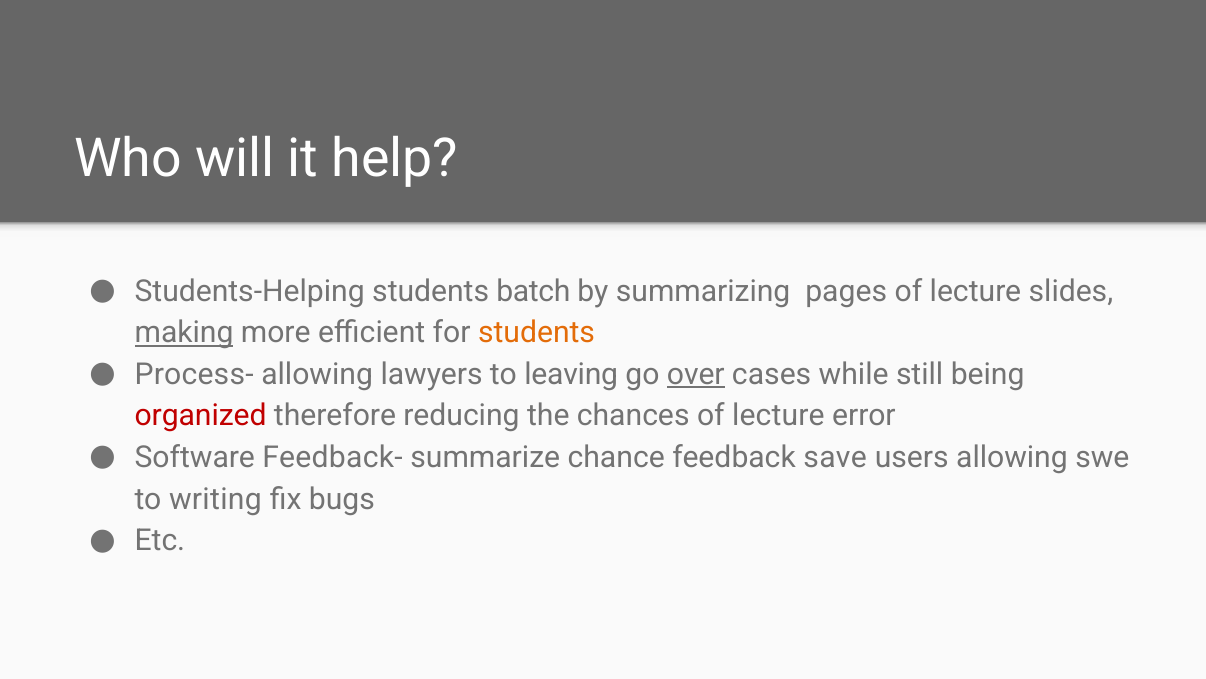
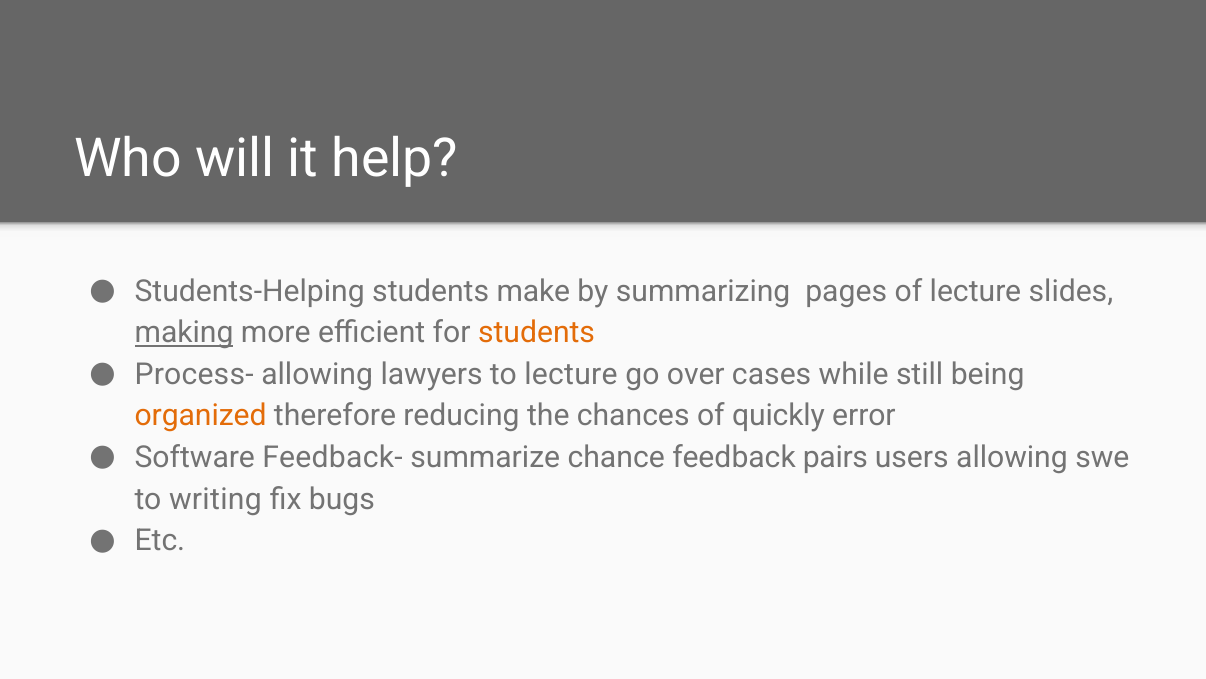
batch: batch -> make
to leaving: leaving -> lecture
over underline: present -> none
organized colour: red -> orange
chances of lecture: lecture -> quickly
save: save -> pairs
